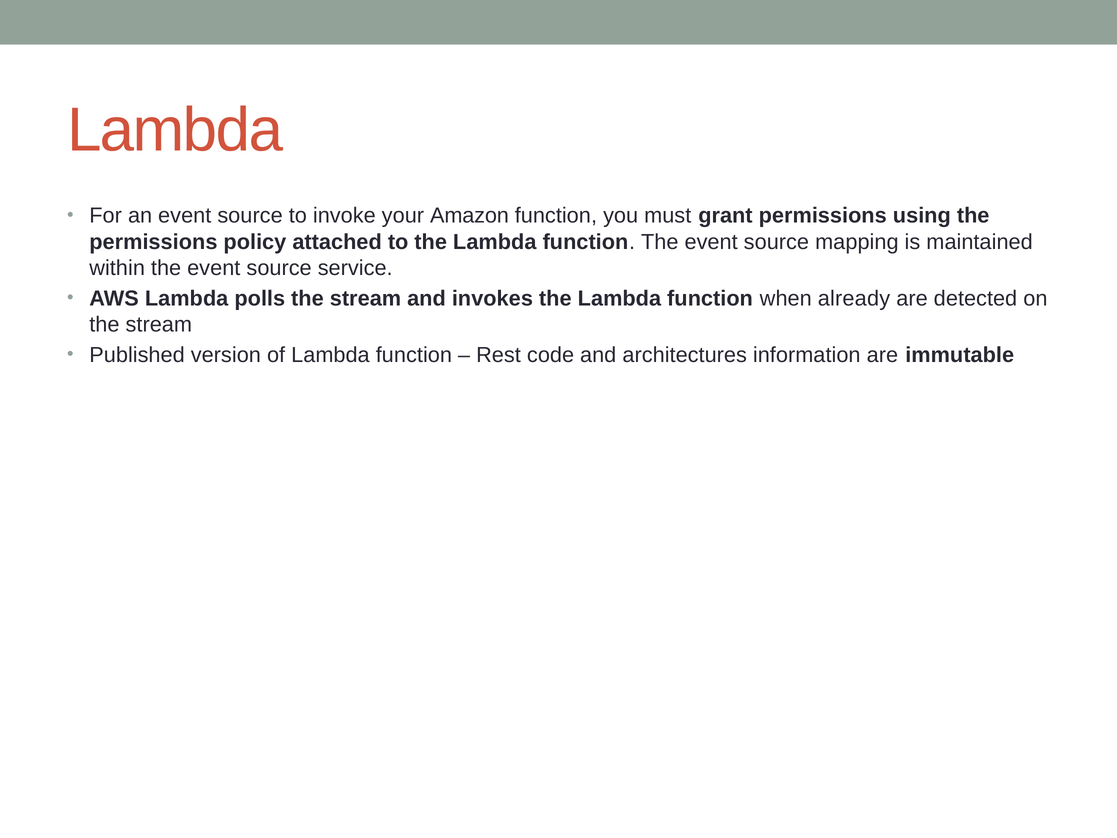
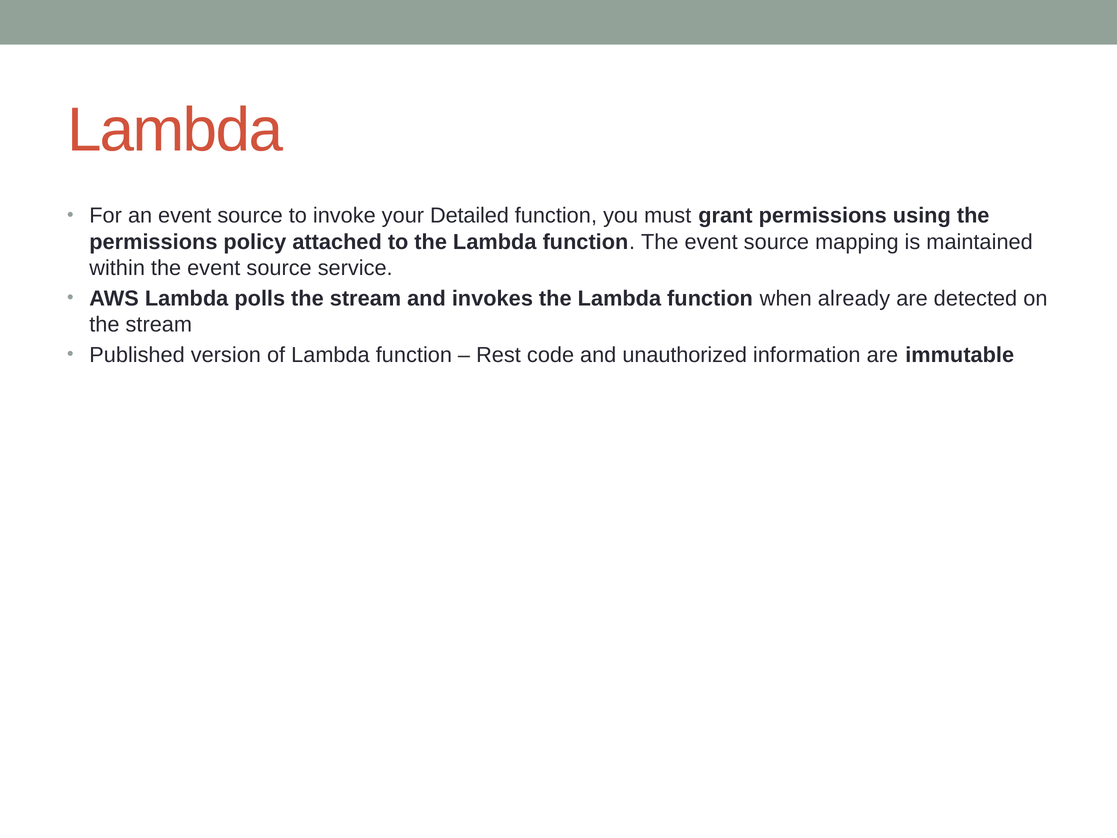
Amazon: Amazon -> Detailed
architectures: architectures -> unauthorized
